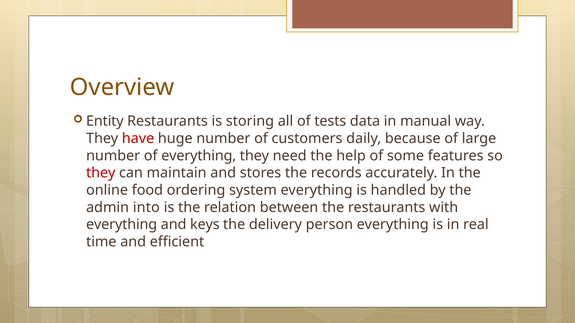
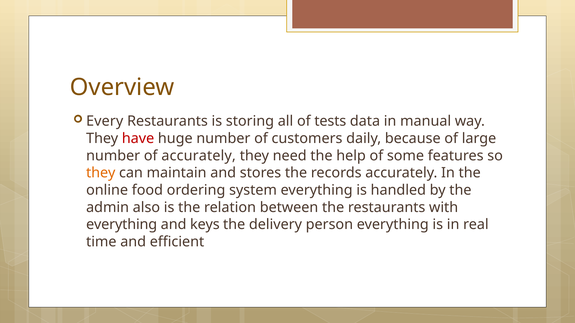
Entity: Entity -> Every
of everything: everything -> accurately
they at (101, 173) colour: red -> orange
into: into -> also
